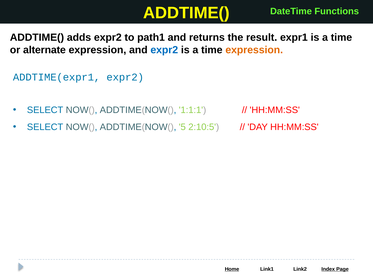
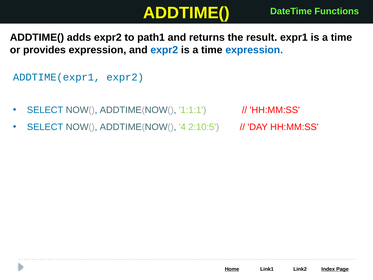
alternate: alternate -> provides
expression at (254, 50) colour: orange -> blue
5: 5 -> 4
